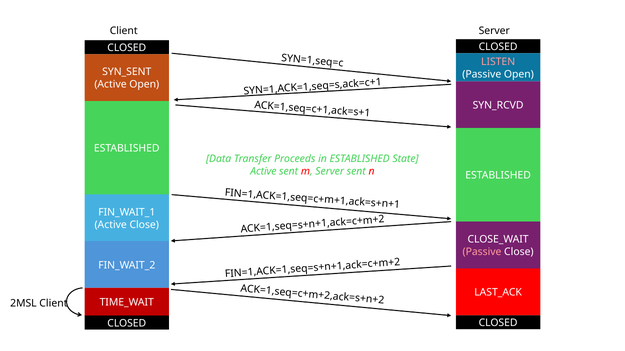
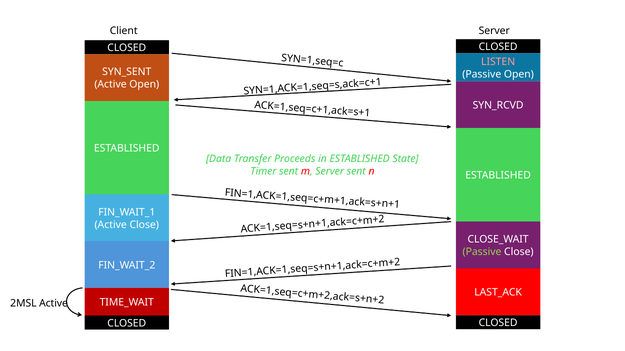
Active at (263, 172): Active -> Timer
Passive at (482, 252) colour: pink -> light green
2MSL Client: Client -> Active
